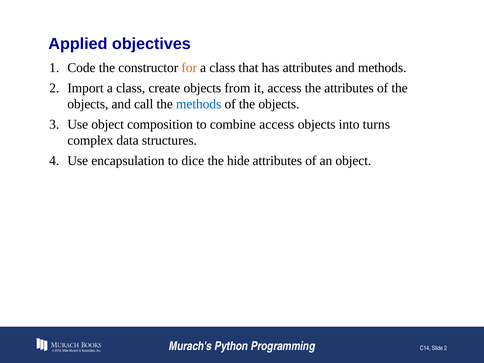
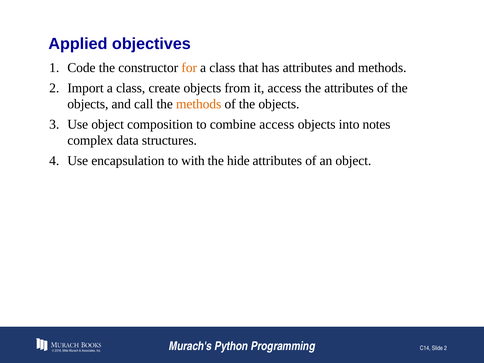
methods at (199, 104) colour: blue -> orange
turns: turns -> notes
dice: dice -> with
